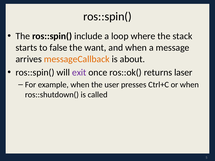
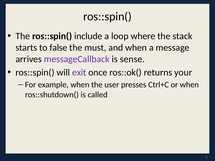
want: want -> must
messageCallback colour: orange -> purple
about: about -> sense
laser: laser -> your
